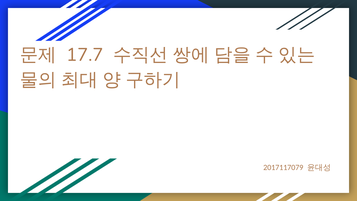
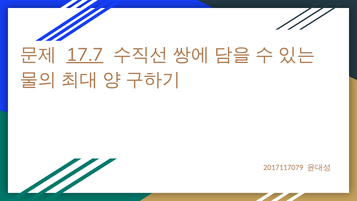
17.7 underline: none -> present
